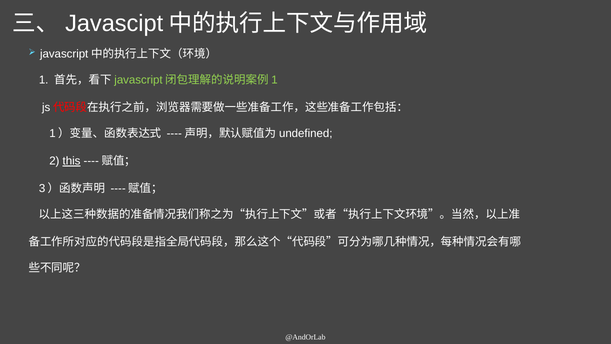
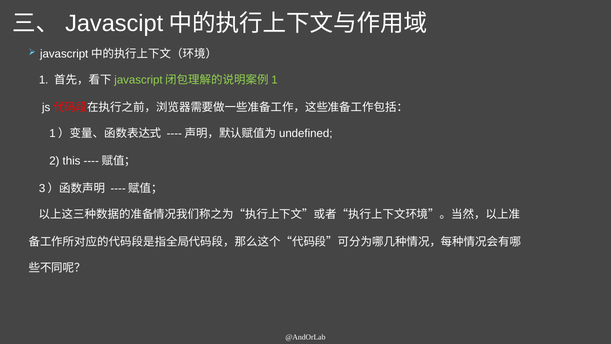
this underline: present -> none
